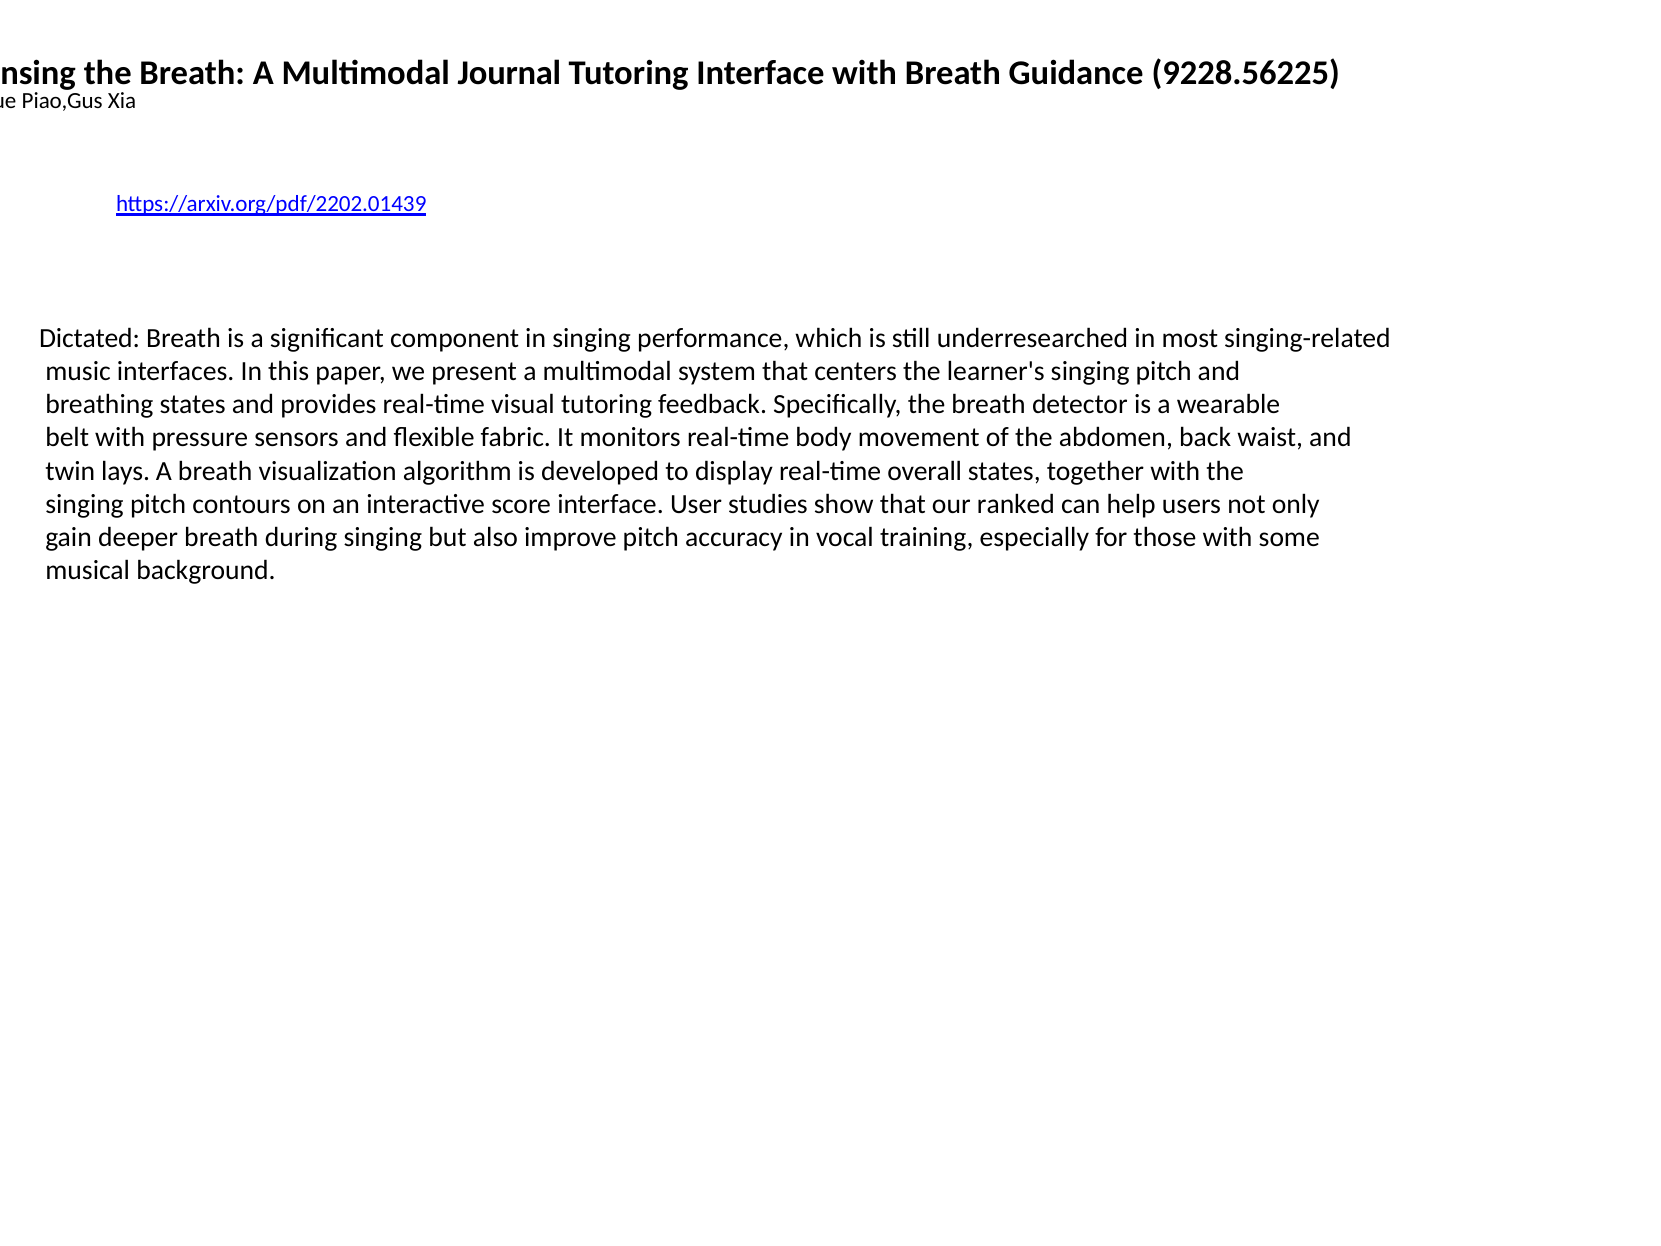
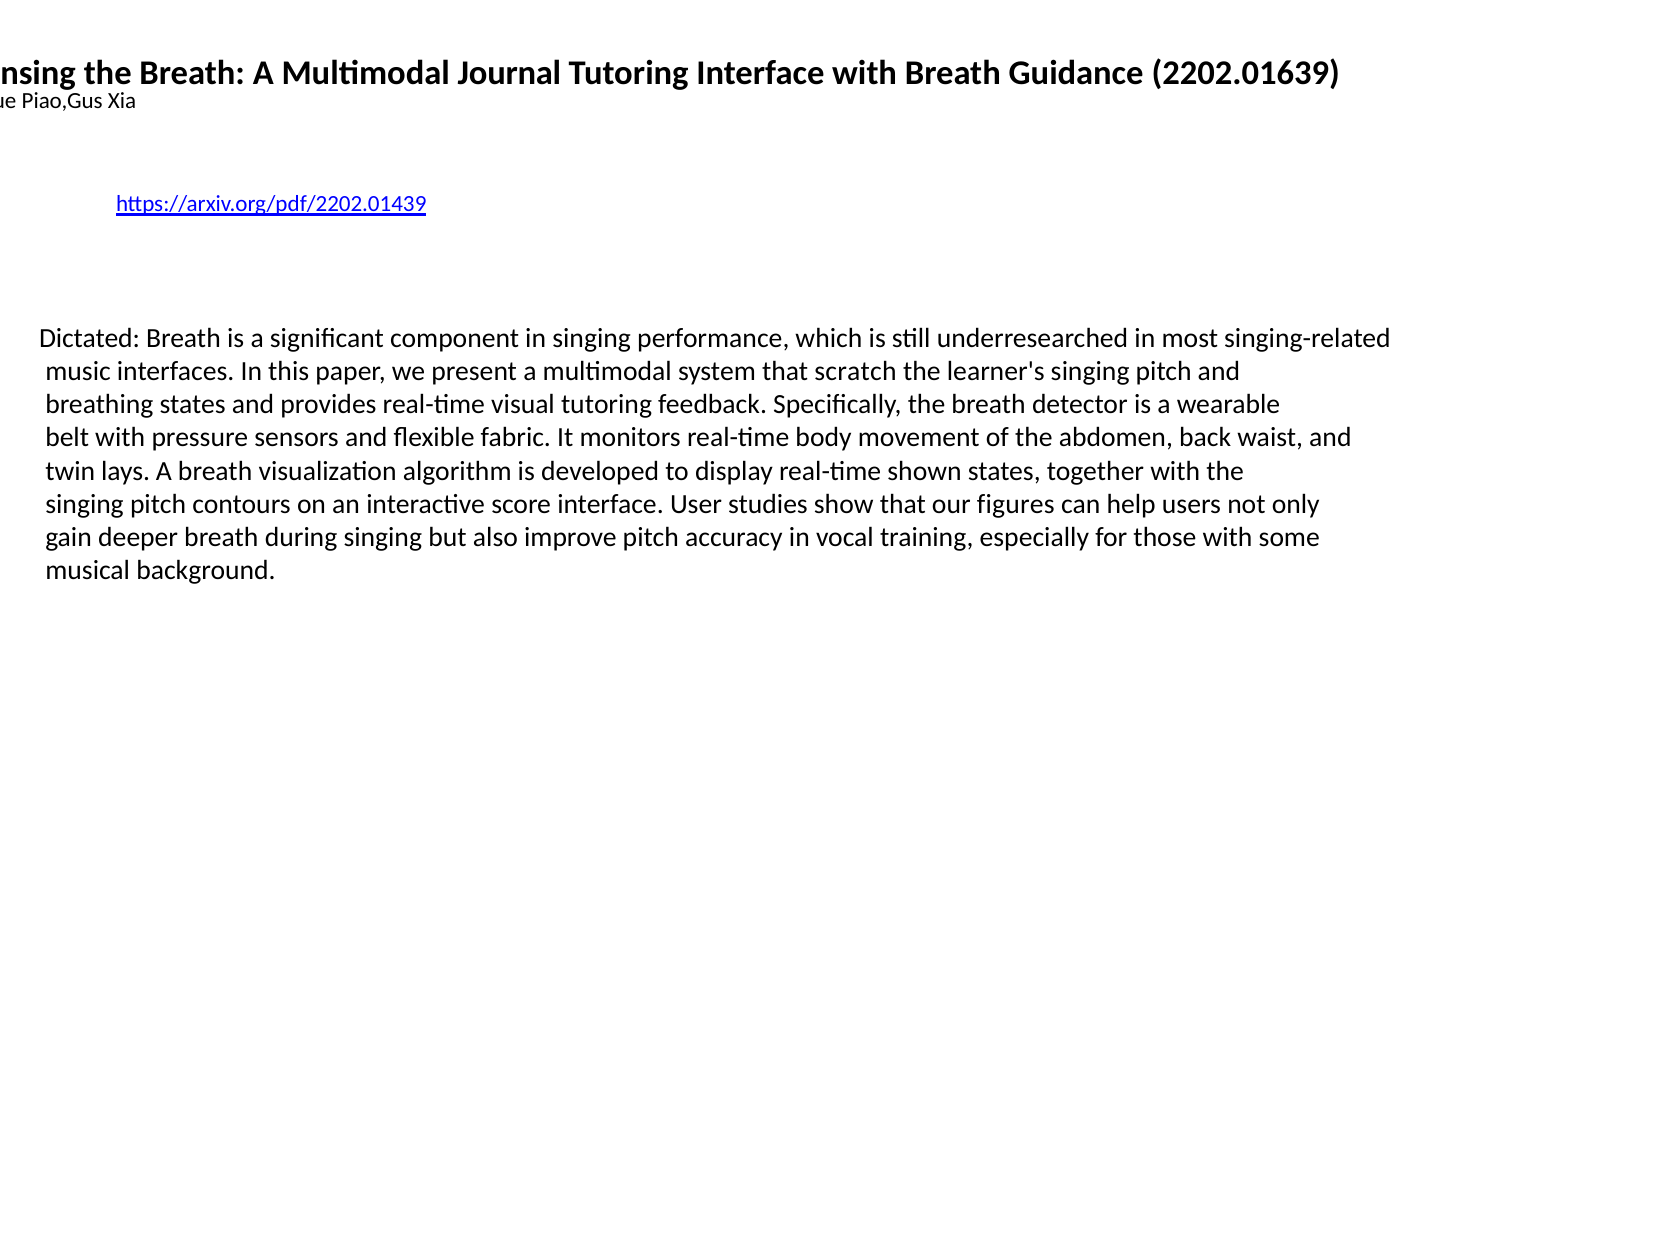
9228.56225: 9228.56225 -> 2202.01639
centers: centers -> scratch
overall: overall -> shown
ranked: ranked -> figures
